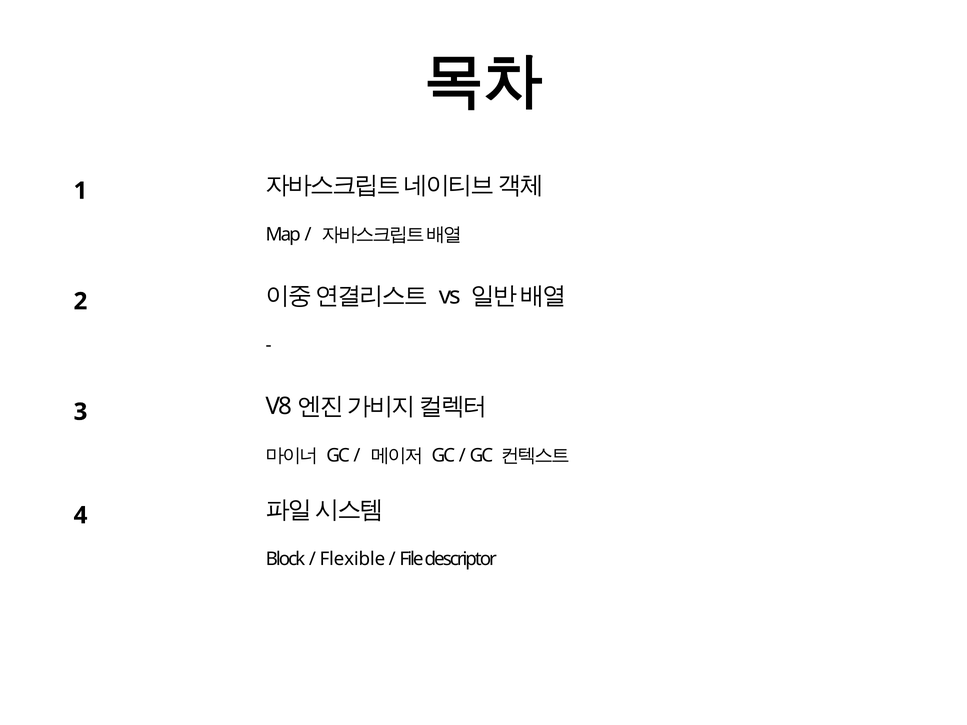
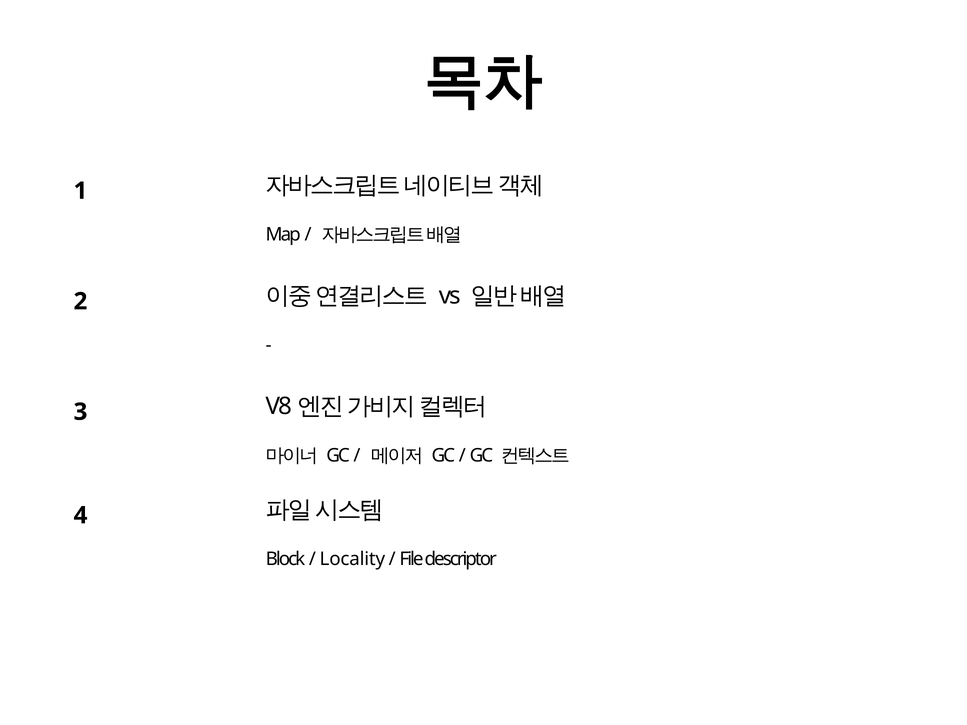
Flexible: Flexible -> Locality
